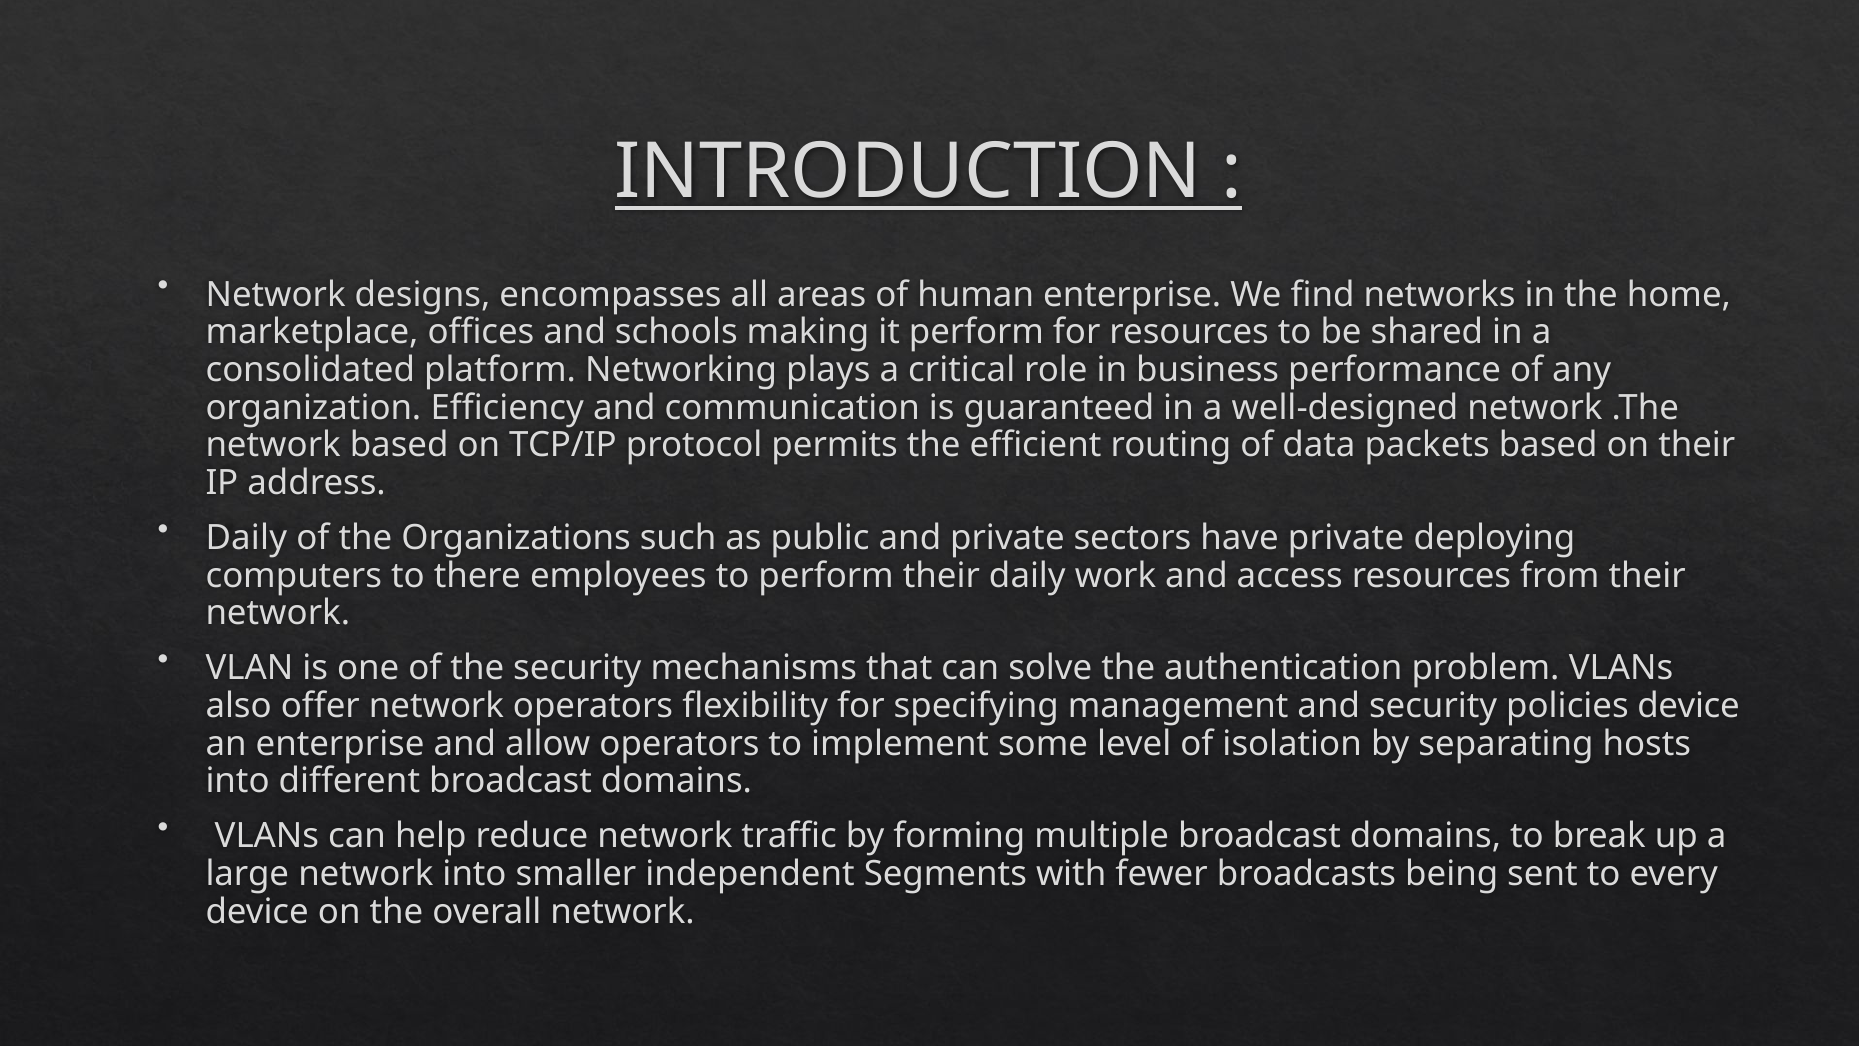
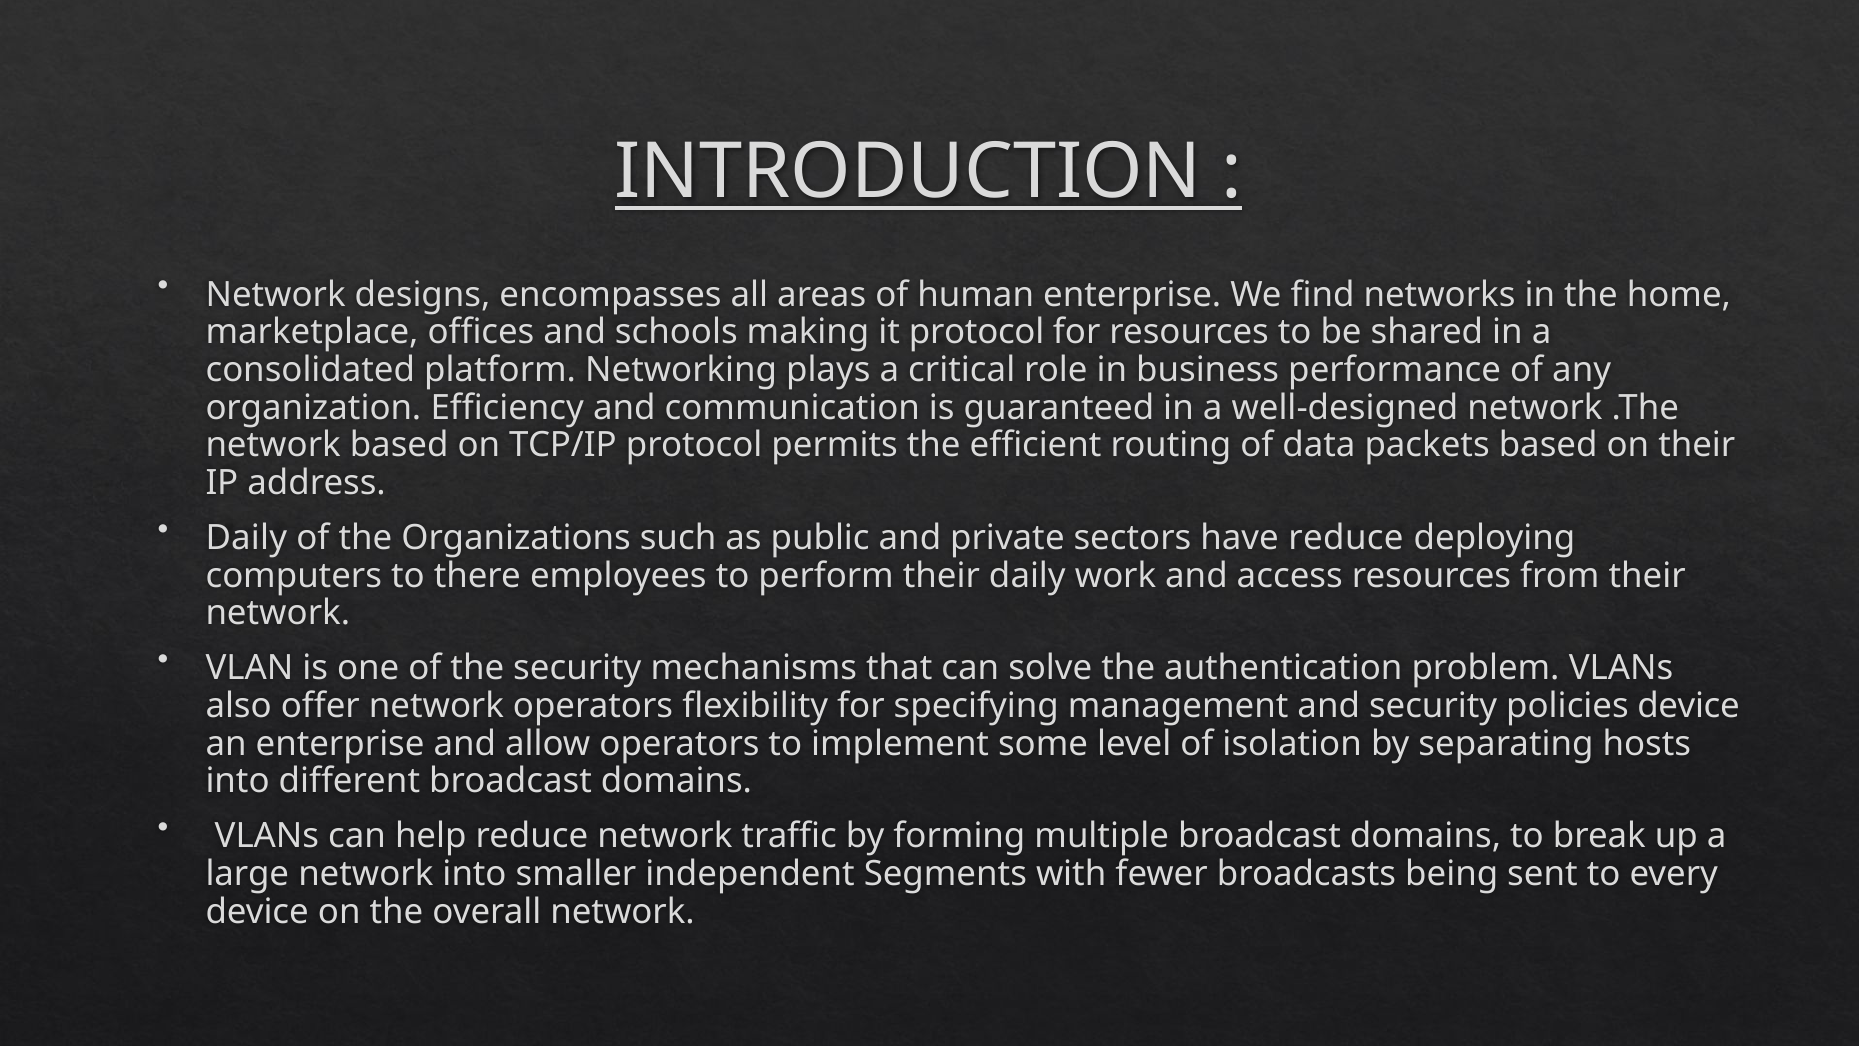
it perform: perform -> protocol
have private: private -> reduce
